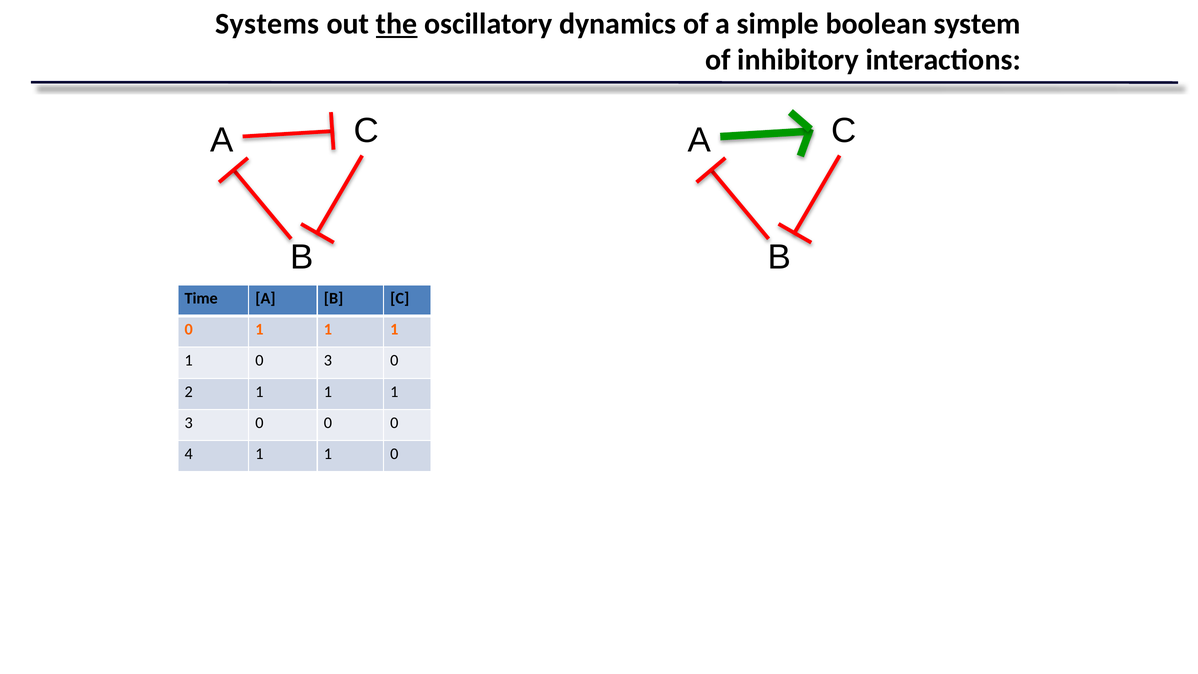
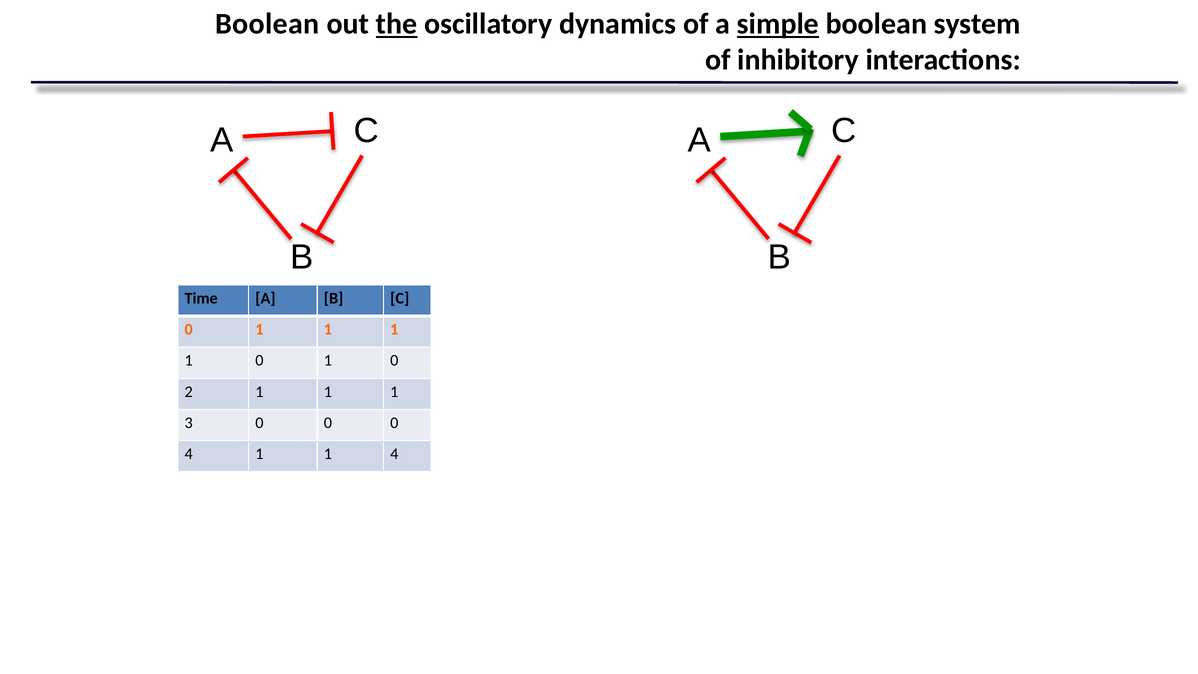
Systems at (267, 24): Systems -> Boolean
simple underline: none -> present
1 0 3: 3 -> 1
4 1 1 0: 0 -> 4
